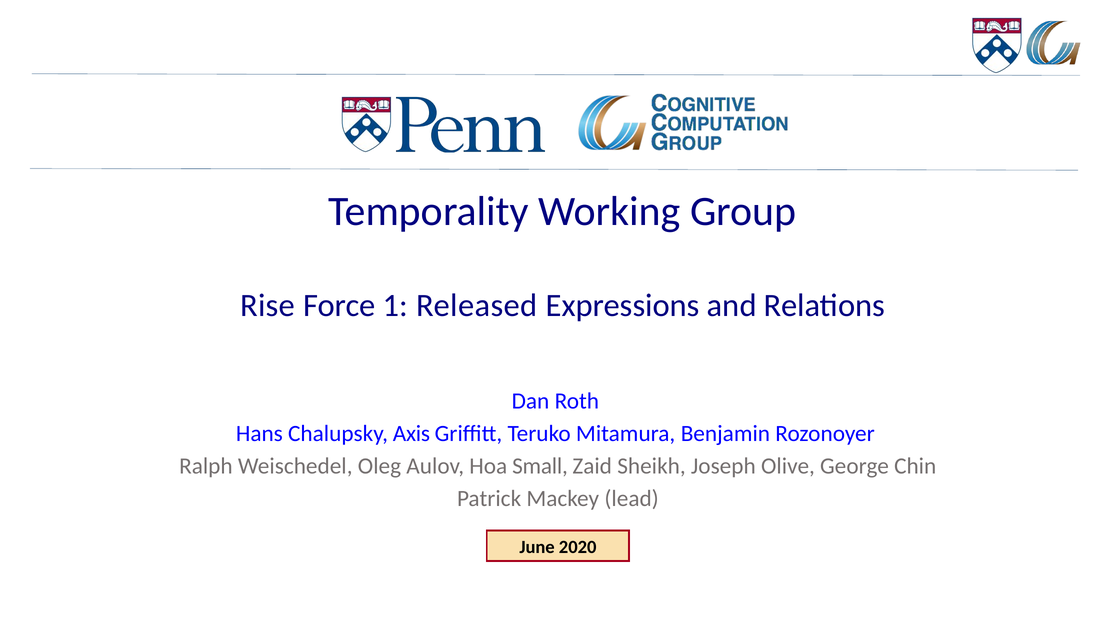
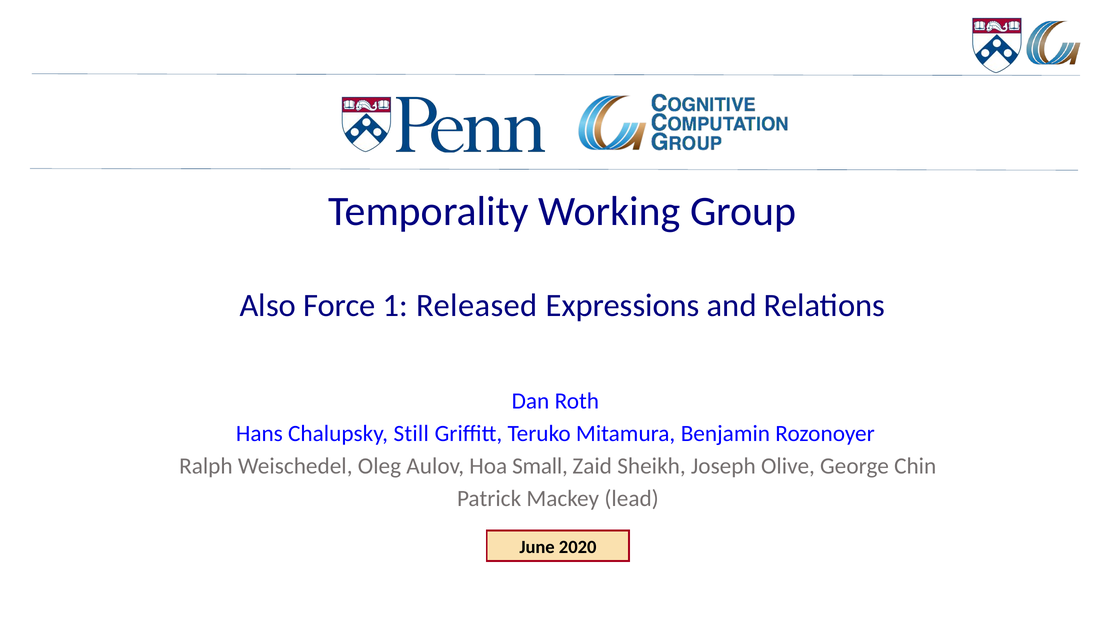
Rise: Rise -> Also
Axis: Axis -> Still
